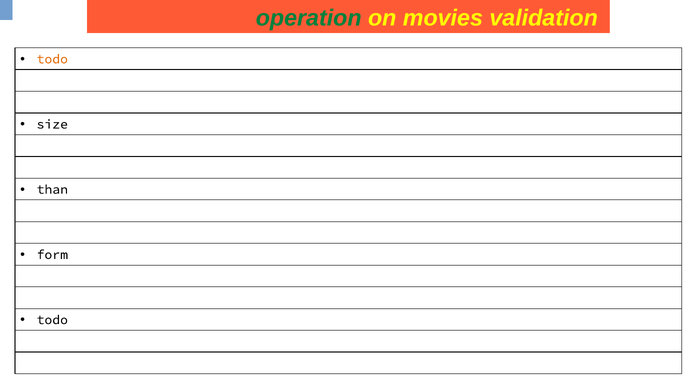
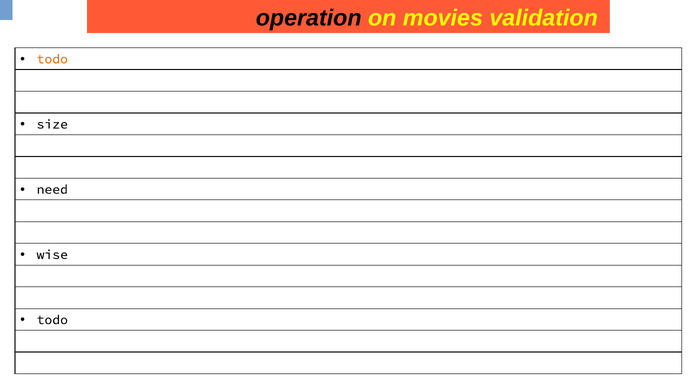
operation colour: green -> black
than: than -> need
form: form -> wise
